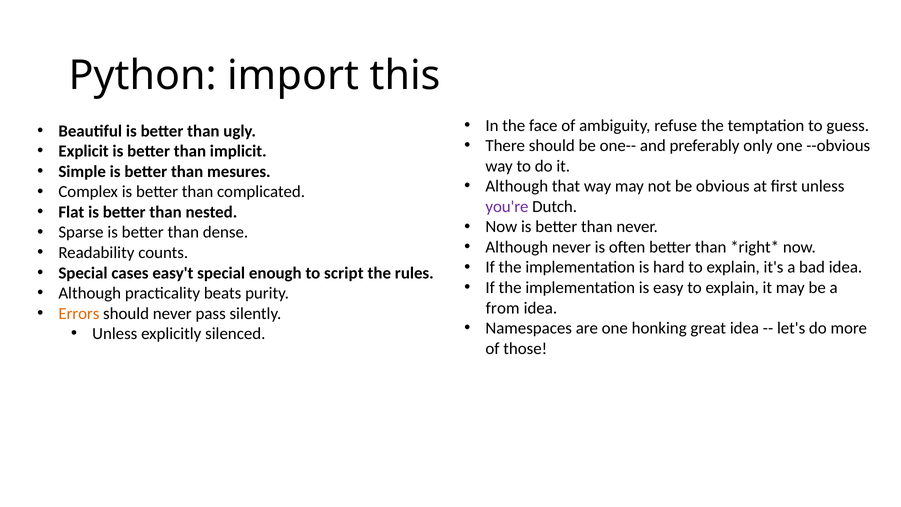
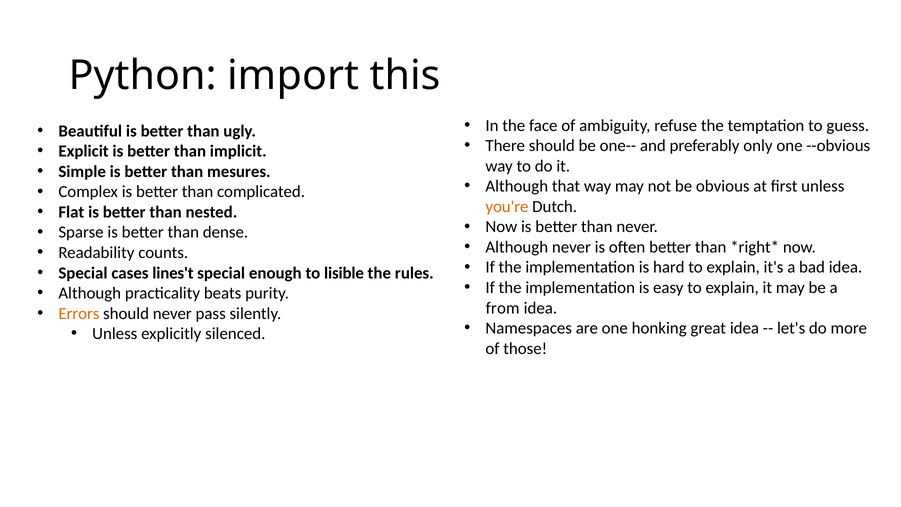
you're colour: purple -> orange
easy't: easy't -> lines't
script: script -> lisible
